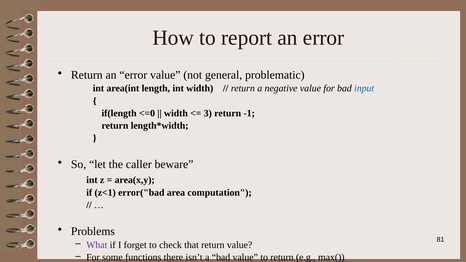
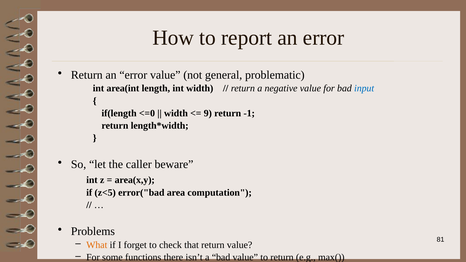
3: 3 -> 9
z<1: z<1 -> z<5
What colour: purple -> orange
